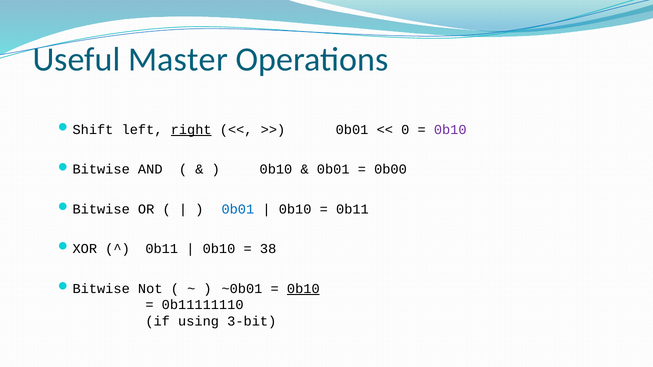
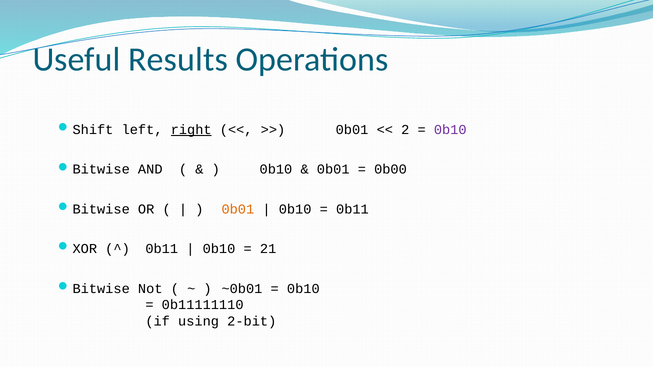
Master: Master -> Results
0: 0 -> 2
0b01 at (238, 209) colour: blue -> orange
38: 38 -> 21
0b10 at (303, 289) underline: present -> none
3-bit: 3-bit -> 2-bit
